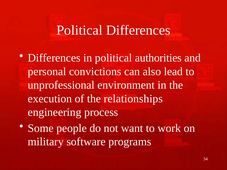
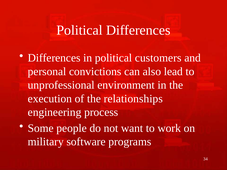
authorities: authorities -> customers
